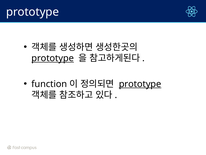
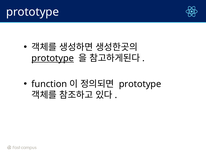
prototype at (140, 84) underline: present -> none
